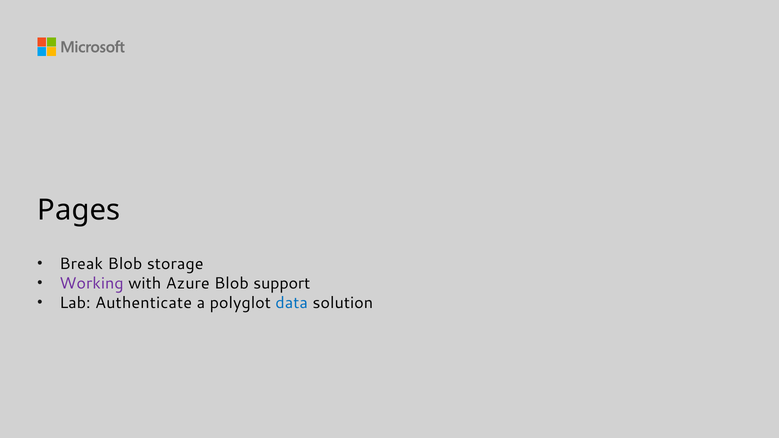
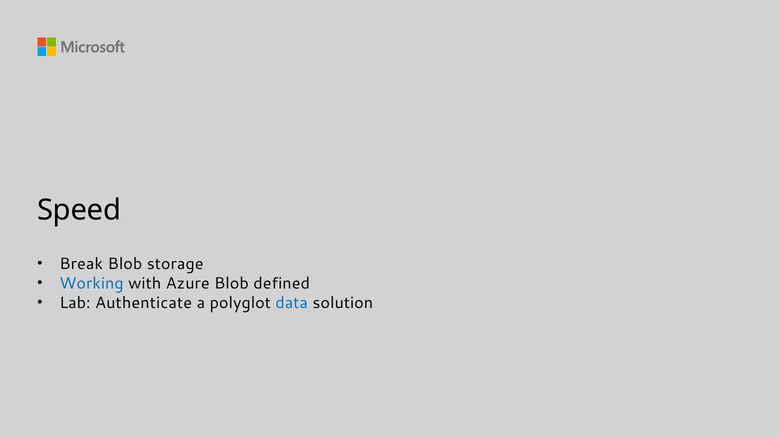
Pages: Pages -> Speed
Working colour: purple -> blue
support: support -> defined
